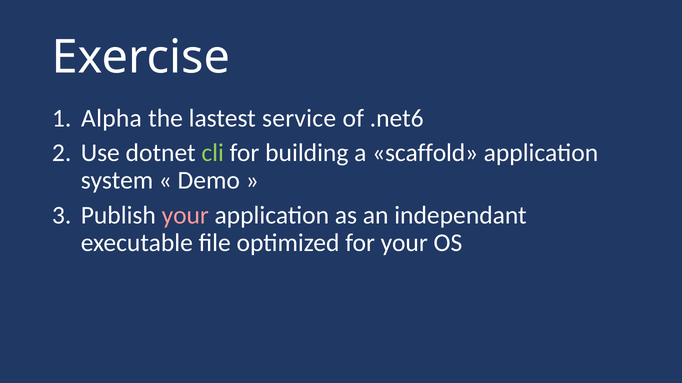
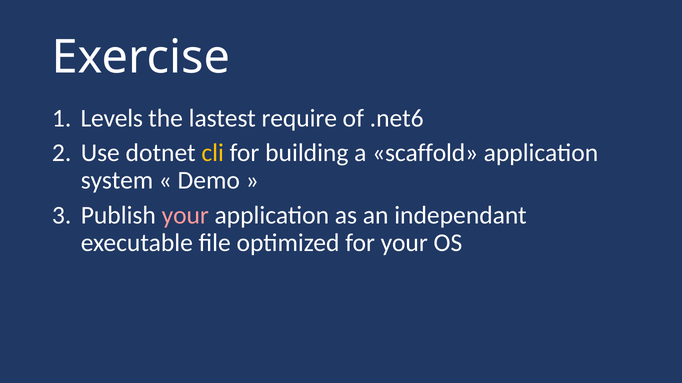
Alpha: Alpha -> Levels
service: service -> require
cli colour: light green -> yellow
